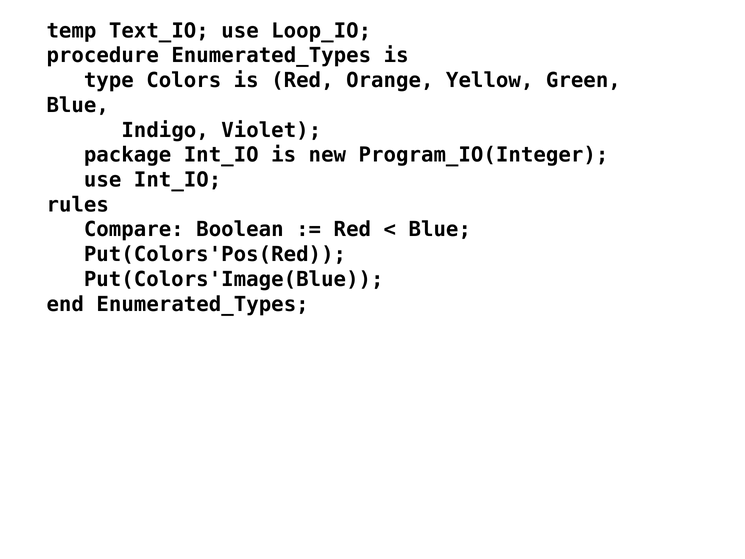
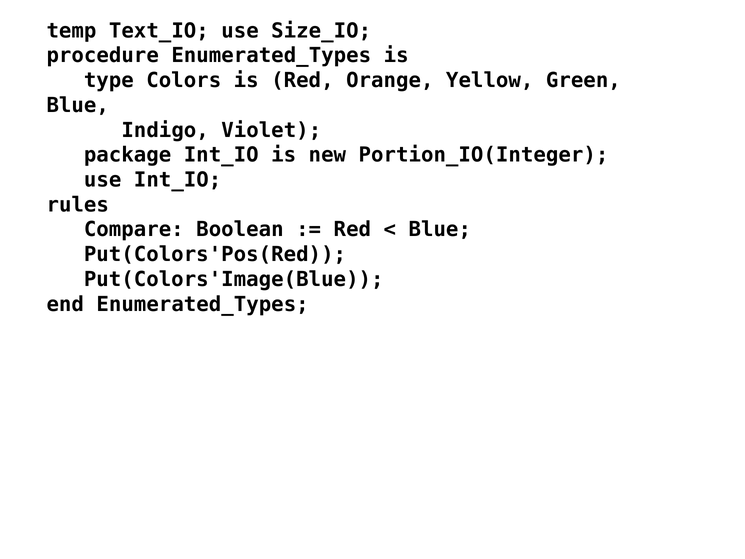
Loop_IO: Loop_IO -> Size_IO
Program_IO(Integer: Program_IO(Integer -> Portion_IO(Integer
